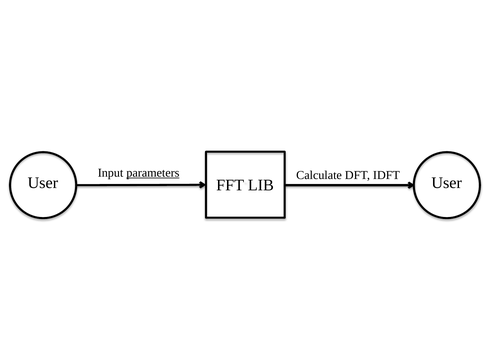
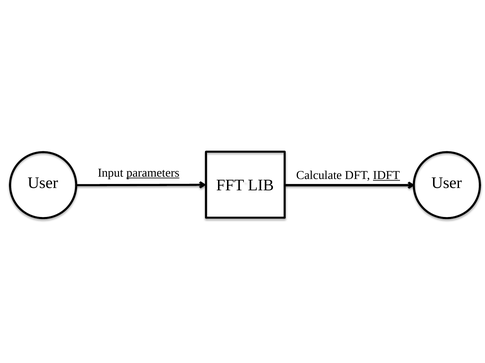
IDFT underline: none -> present
